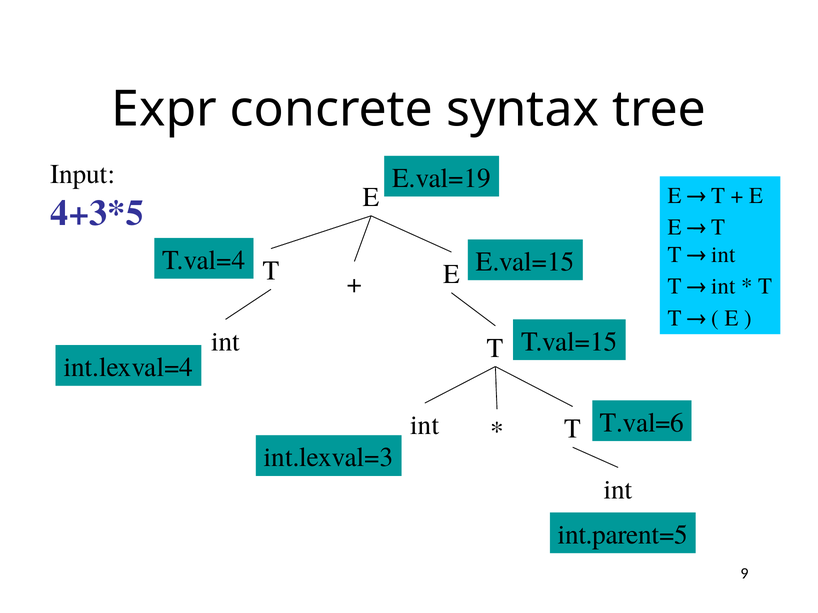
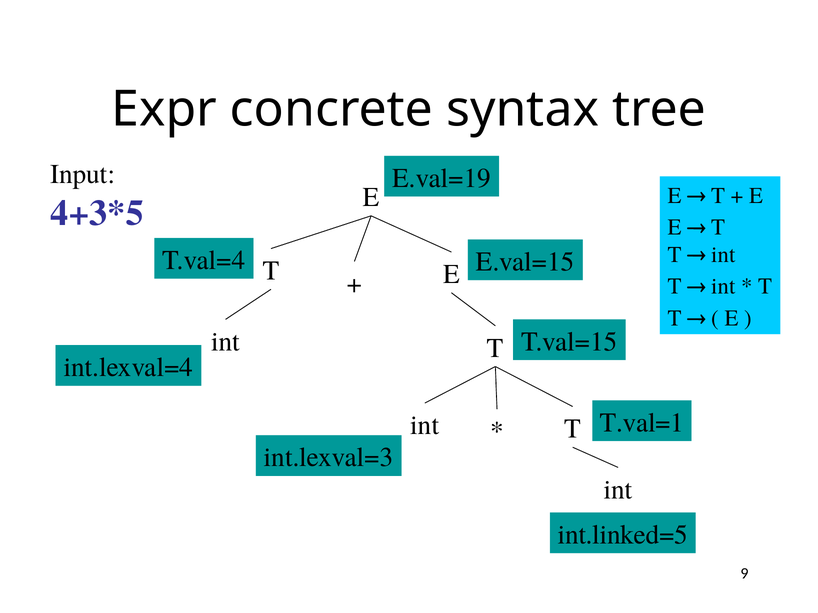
T.val=6: T.val=6 -> T.val=1
int.parent=5: int.parent=5 -> int.linked=5
